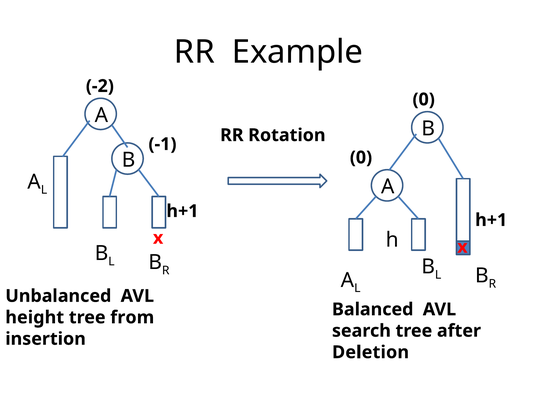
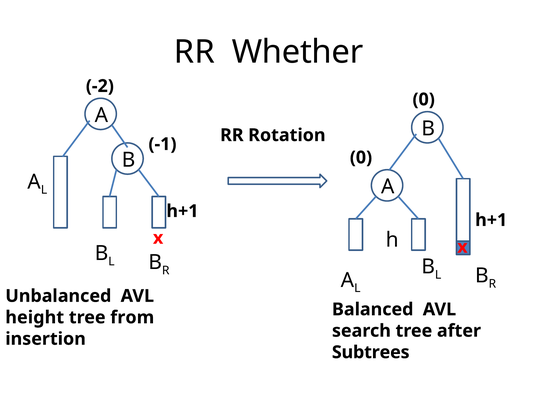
Example: Example -> Whether
Deletion: Deletion -> Subtrees
